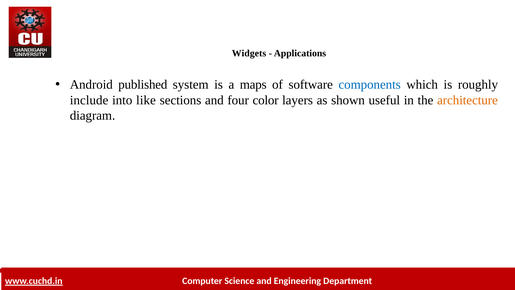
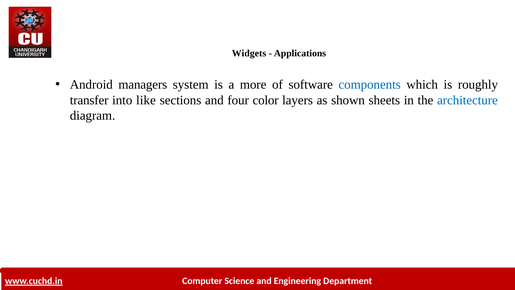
published: published -> managers
maps: maps -> more
include: include -> transfer
useful: useful -> sheets
architecture colour: orange -> blue
